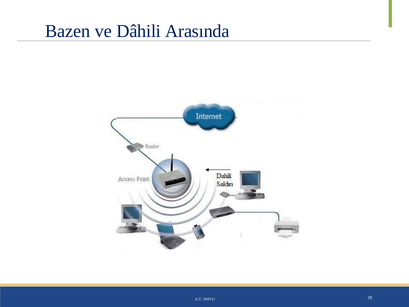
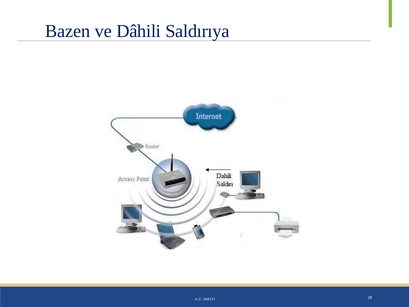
Arasında: Arasında -> Saldırıya
